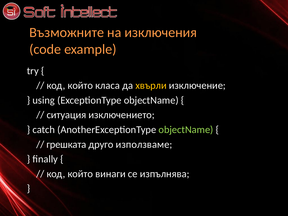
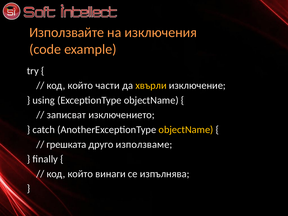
Възможните: Възможните -> Използвайте
класа: класа -> части
ситуация: ситуация -> записват
objectName at (186, 130) colour: light green -> yellow
